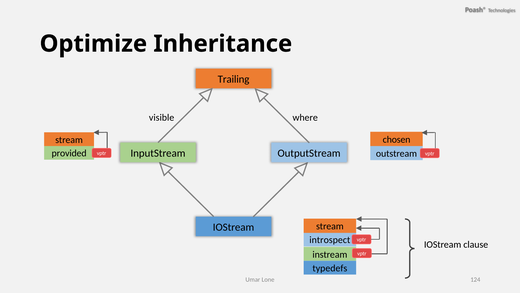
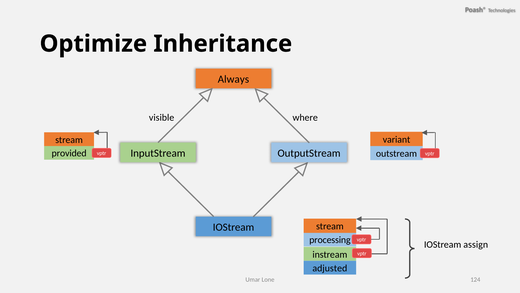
Trailing: Trailing -> Always
chosen: chosen -> variant
introspect: introspect -> processing
clause: clause -> assign
typedefs: typedefs -> adjusted
